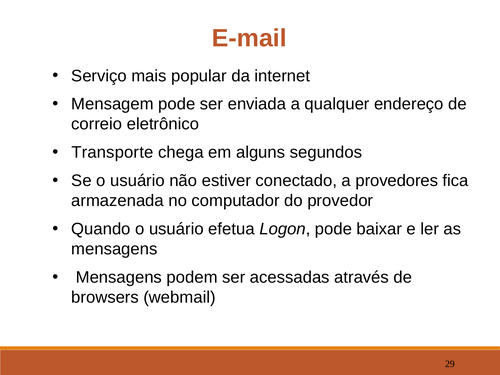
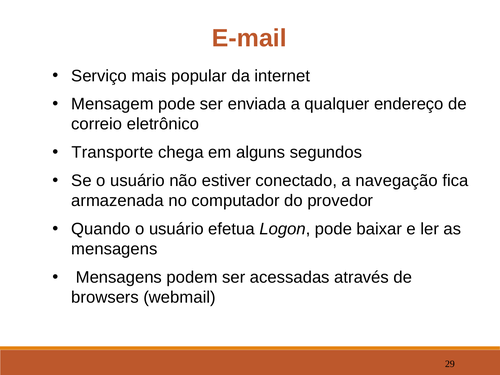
provedores: provedores -> navegação
